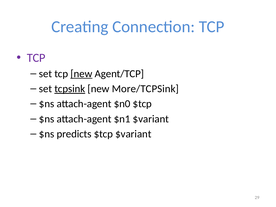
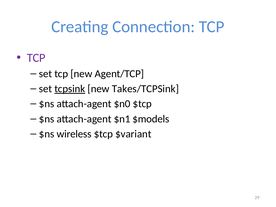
new at (81, 74) underline: present -> none
More/TCPSink: More/TCPSink -> Takes/TCPSink
$n1 $variant: $variant -> $models
predicts: predicts -> wireless
